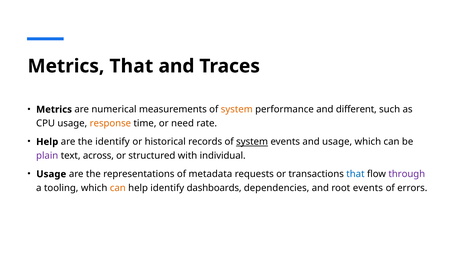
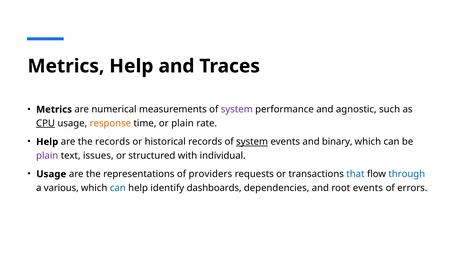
Metrics That: That -> Help
system at (237, 110) colour: orange -> purple
different: different -> agnostic
CPU underline: none -> present
or need: need -> plain
the identify: identify -> records
and usage: usage -> binary
across: across -> issues
metadata: metadata -> providers
through colour: purple -> blue
tooling: tooling -> various
can at (118, 188) colour: orange -> blue
